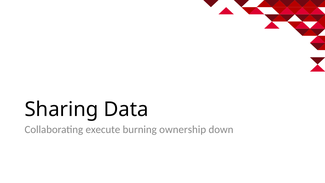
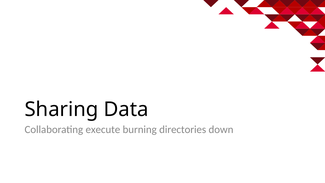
ownership: ownership -> directories
